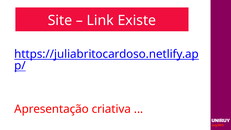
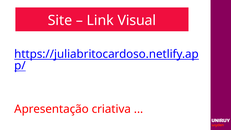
Existe: Existe -> Visual
